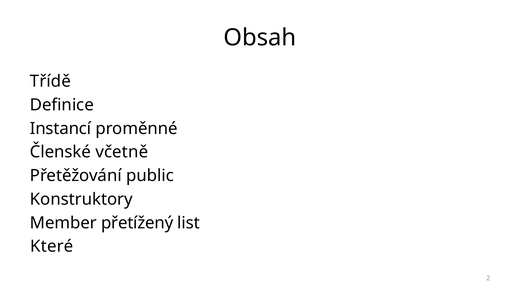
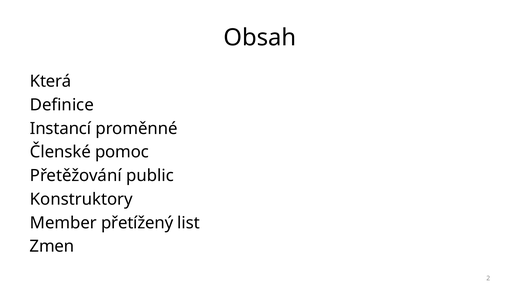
Třídě: Třídě -> Která
včetně: včetně -> pomoc
Které: Které -> Zmen
